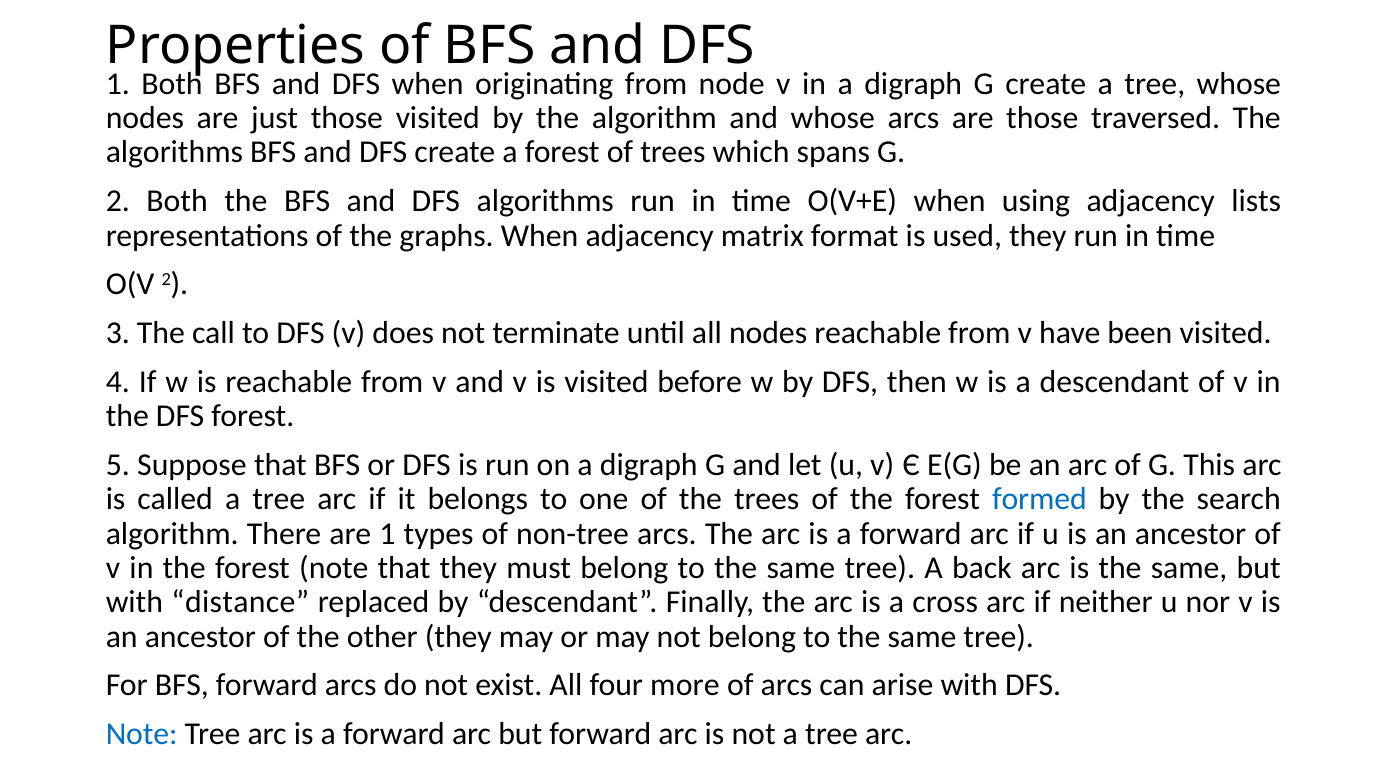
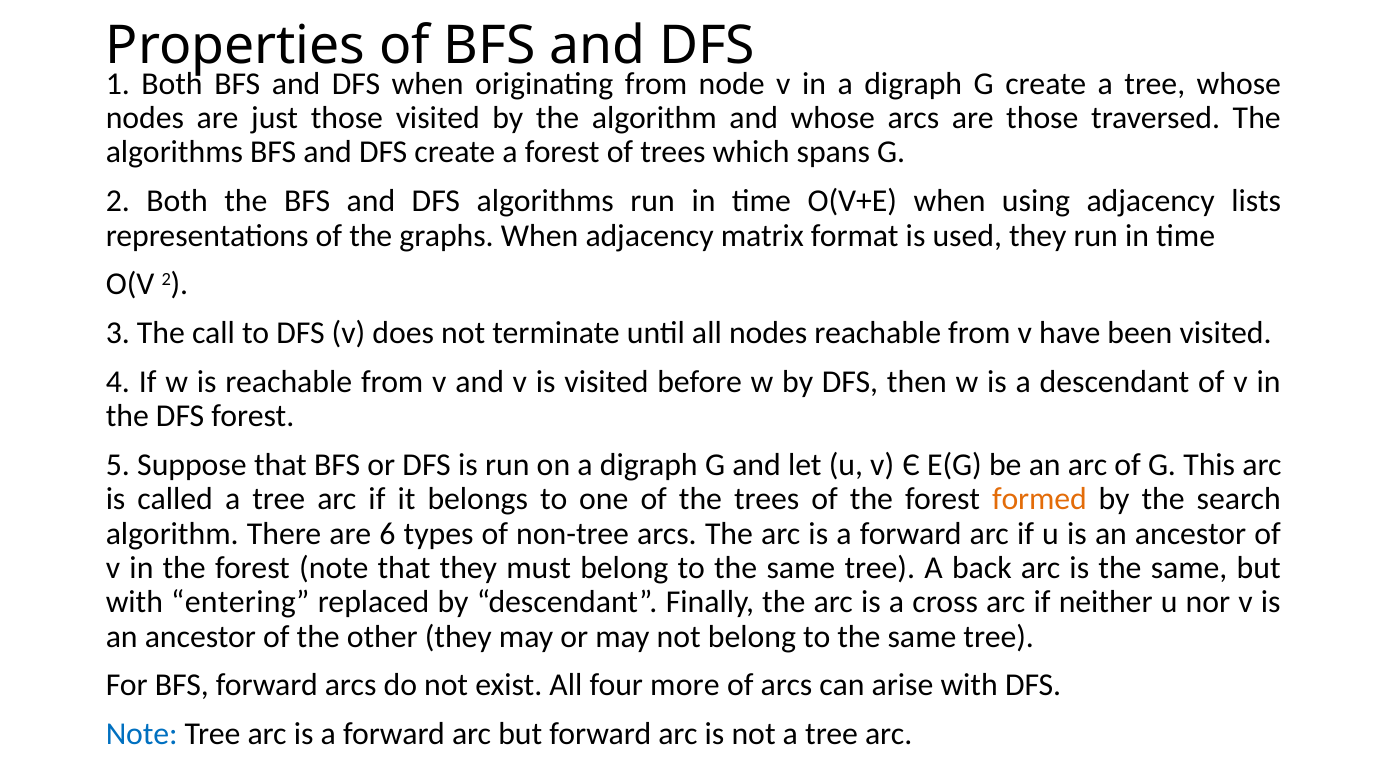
formed colour: blue -> orange
are 1: 1 -> 6
distance: distance -> entering
